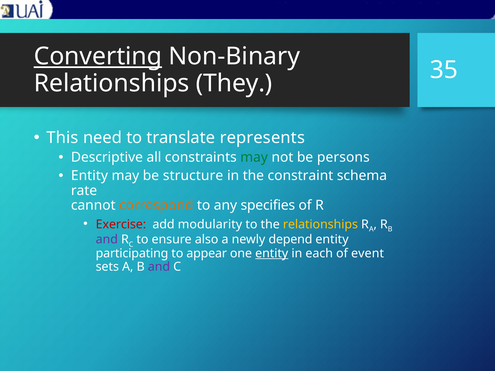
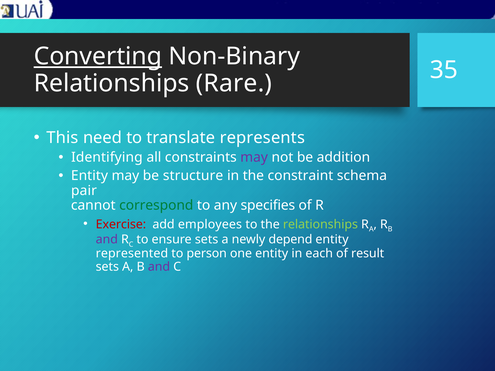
They: They -> Rare
Descriptive: Descriptive -> Identifying
may at (254, 158) colour: green -> purple
persons: persons -> addition
rate: rate -> pair
correspond colour: orange -> green
modularity: modularity -> employees
relationships at (320, 225) colour: yellow -> light green
ensure also: also -> sets
participating: participating -> represented
appear: appear -> person
entity at (272, 253) underline: present -> none
event: event -> result
